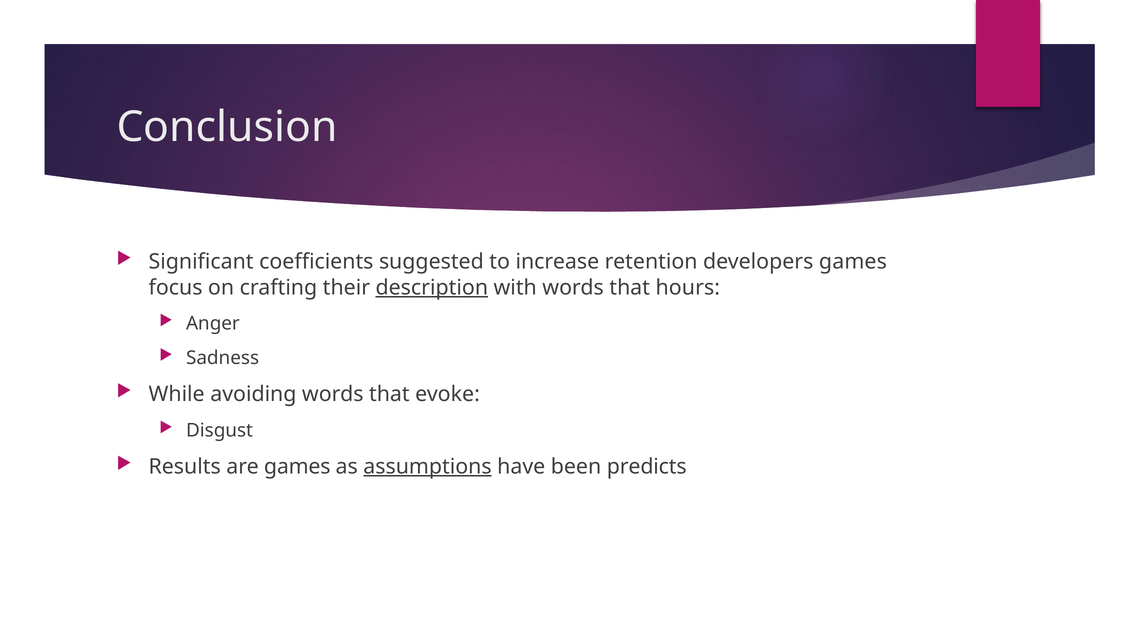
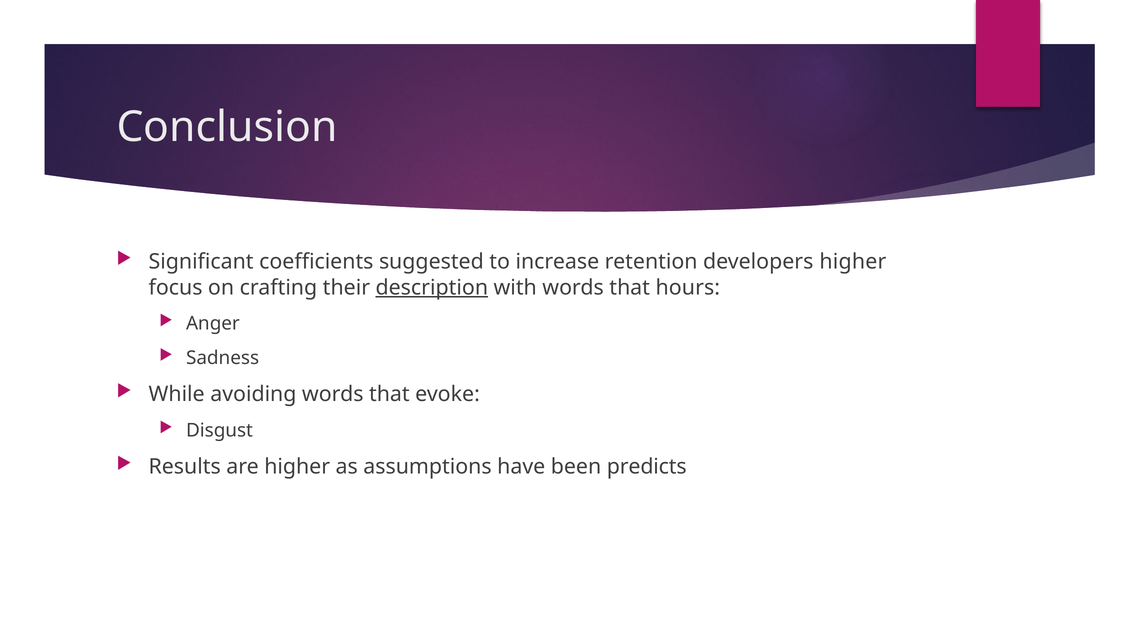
developers games: games -> higher
are games: games -> higher
assumptions underline: present -> none
